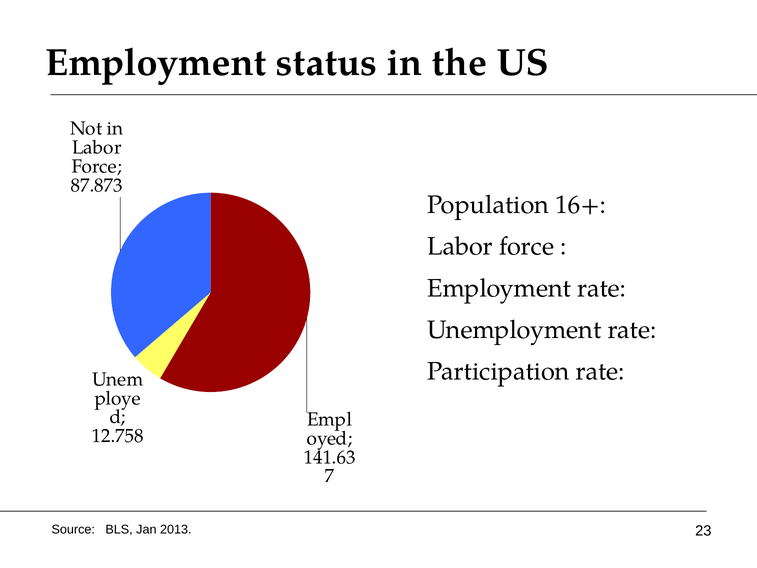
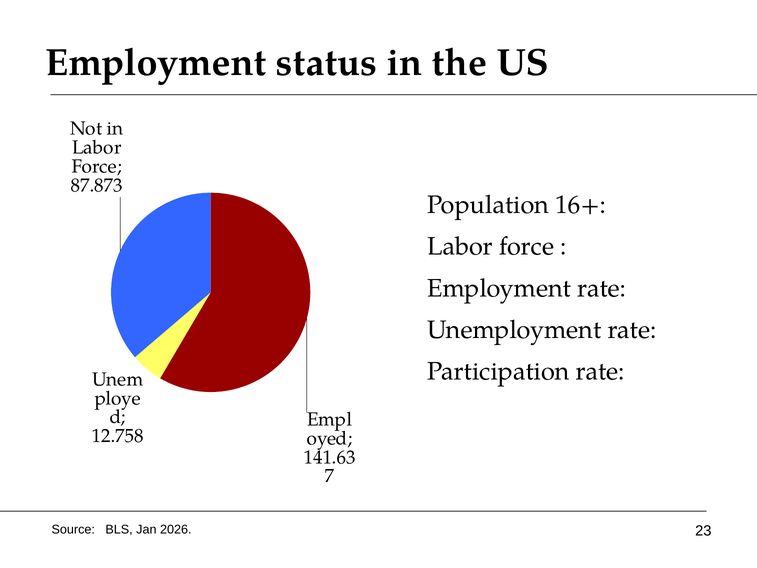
2013: 2013 -> 2026
